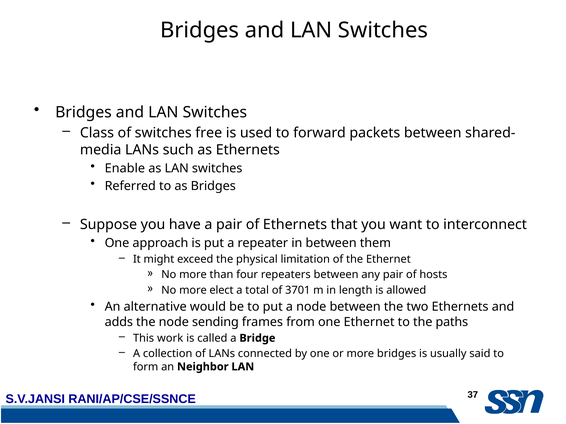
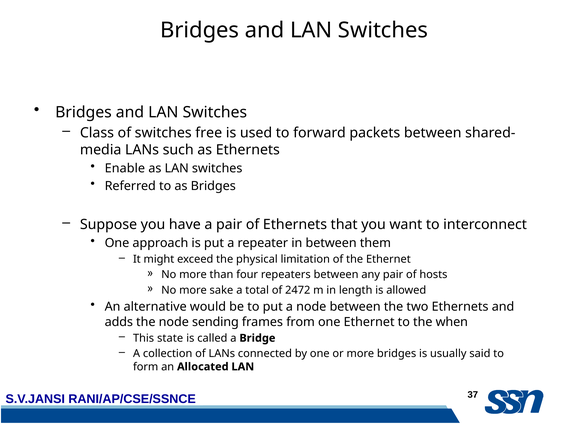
elect: elect -> sake
3701: 3701 -> 2472
paths: paths -> when
work: work -> state
Neighbor: Neighbor -> Allocated
